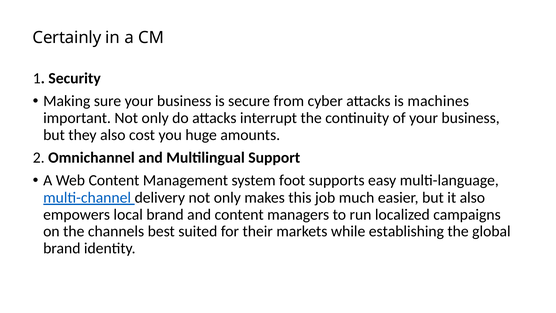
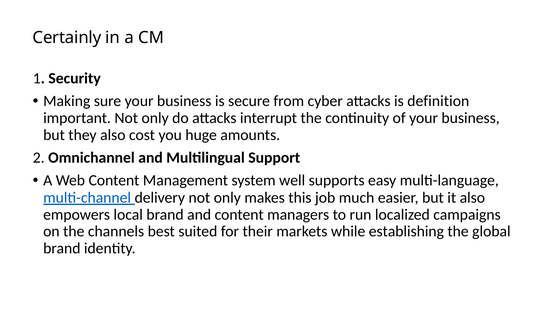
machines: machines -> definition
foot: foot -> well
